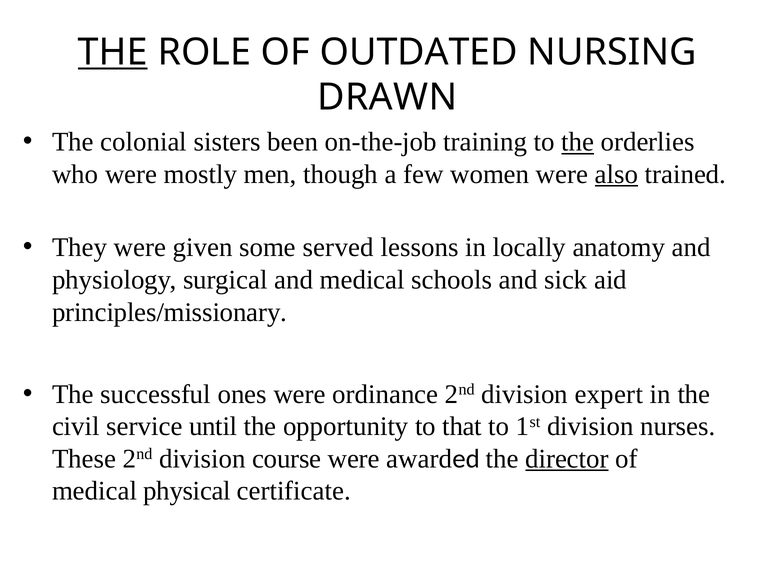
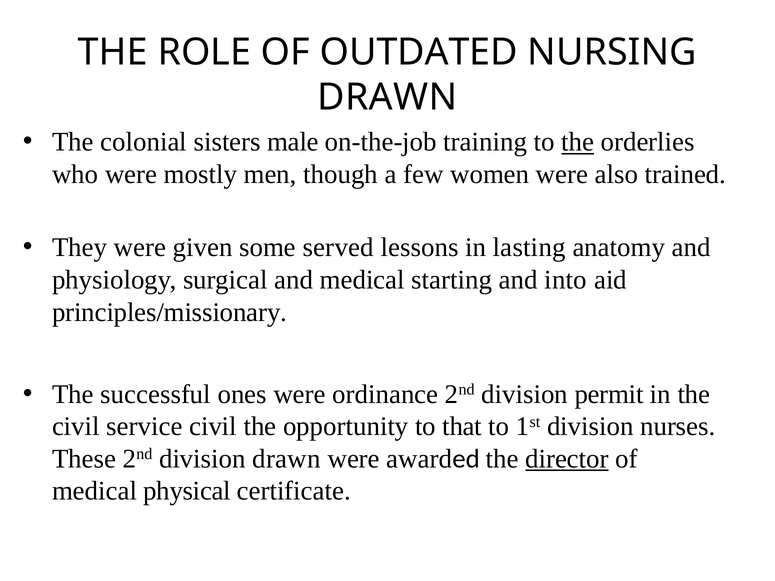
THE at (113, 52) underline: present -> none
been: been -> male
also underline: present -> none
locally: locally -> lasting
schools: schools -> starting
sick: sick -> into
expert: expert -> permit
service until: until -> civil
division course: course -> drawn
